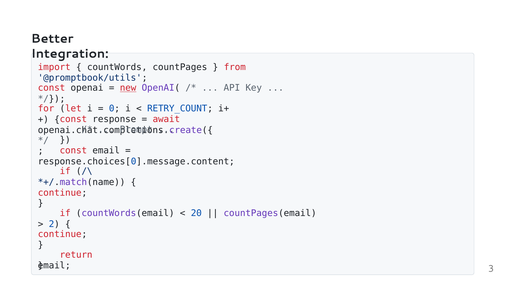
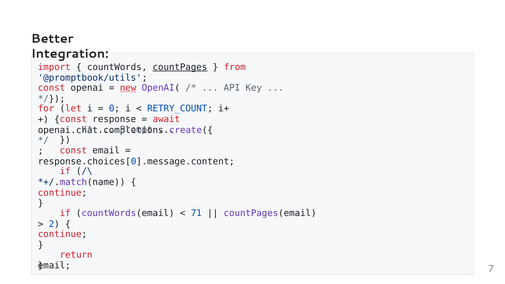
countPages underline: none -> present
20: 20 -> 71
3: 3 -> 7
